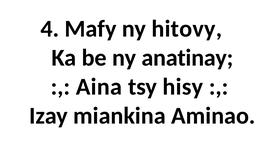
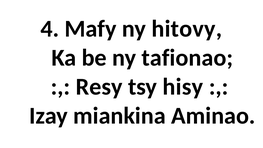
anatinay: anatinay -> tafionao
Aina: Aina -> Resy
